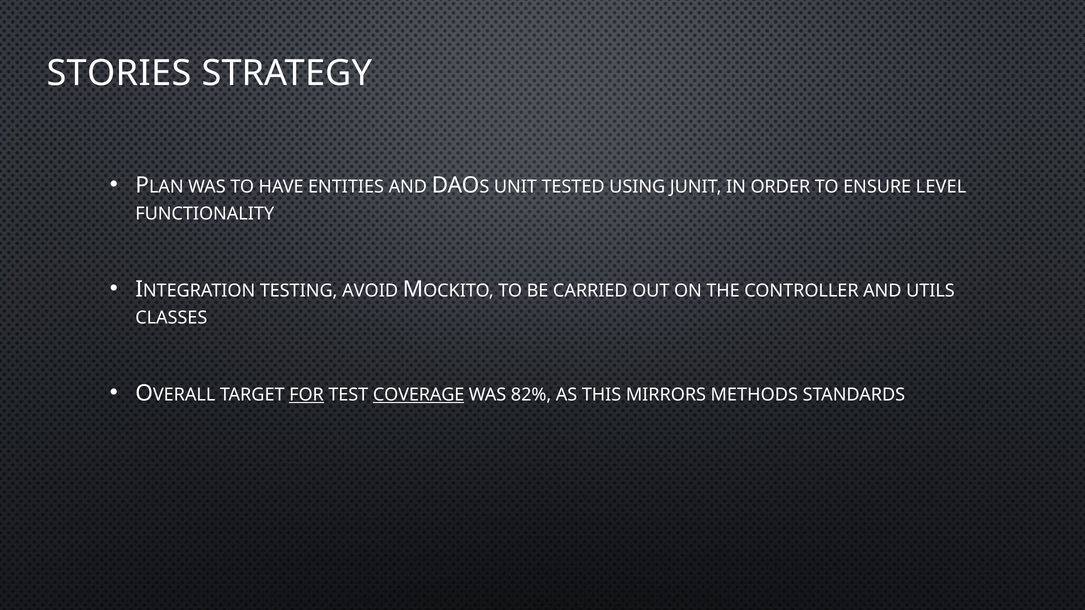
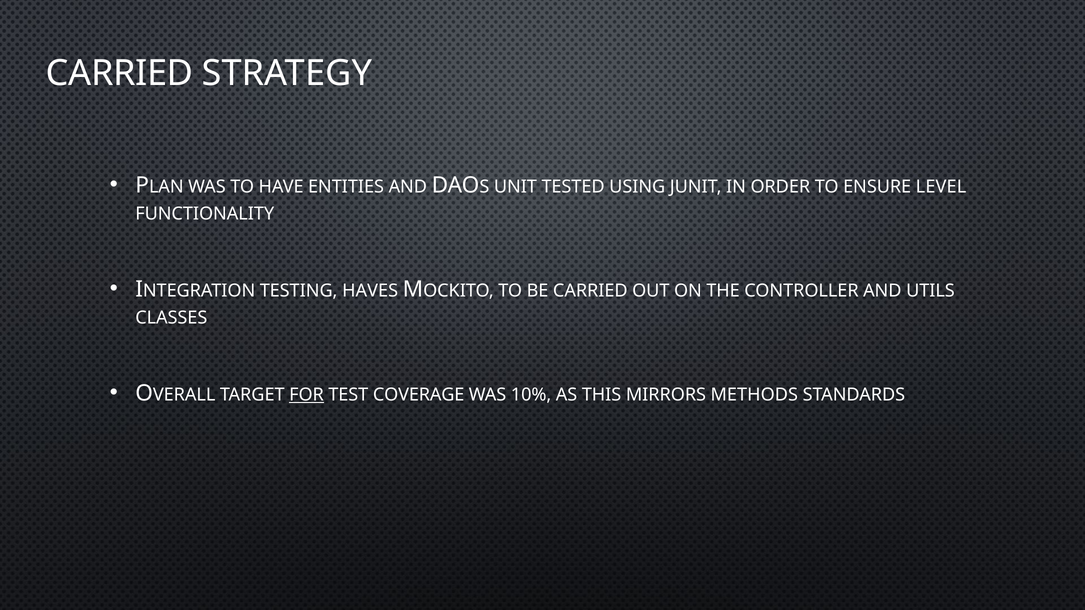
STORIES at (119, 73): STORIES -> CARRIED
AVOID: AVOID -> HAVES
COVERAGE underline: present -> none
82%: 82% -> 10%
